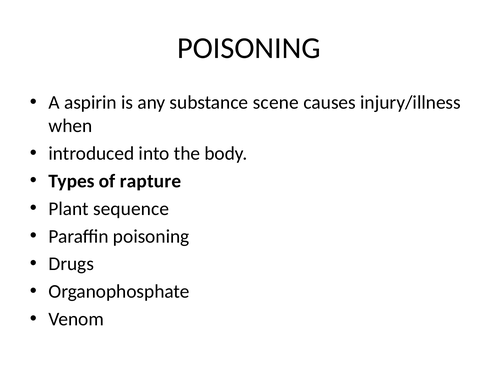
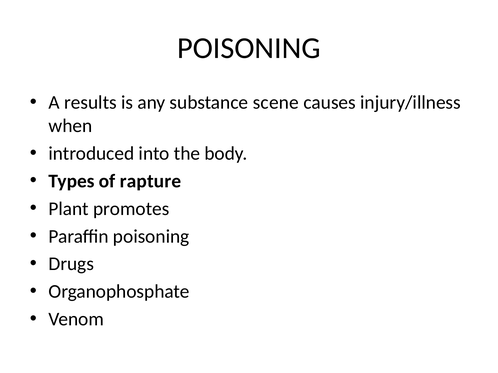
aspirin: aspirin -> results
sequence: sequence -> promotes
